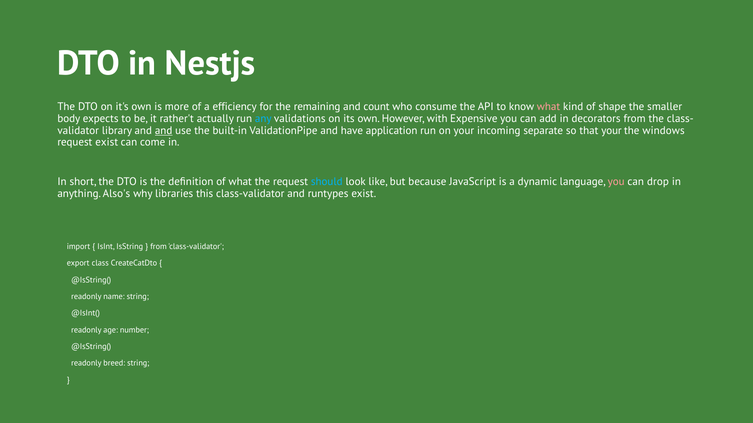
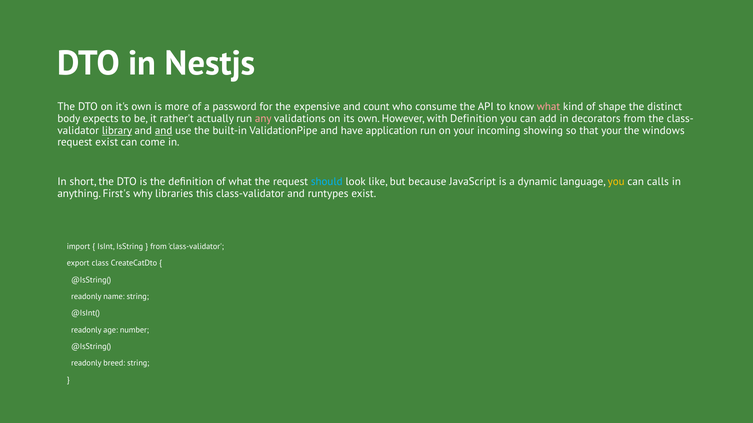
efficiency: efficiency -> password
remaining: remaining -> expensive
smaller: smaller -> distinct
any colour: light blue -> pink
with Expensive: Expensive -> Definition
library underline: none -> present
separate: separate -> showing
you at (616, 182) colour: pink -> yellow
drop: drop -> calls
Also's: Also's -> First's
